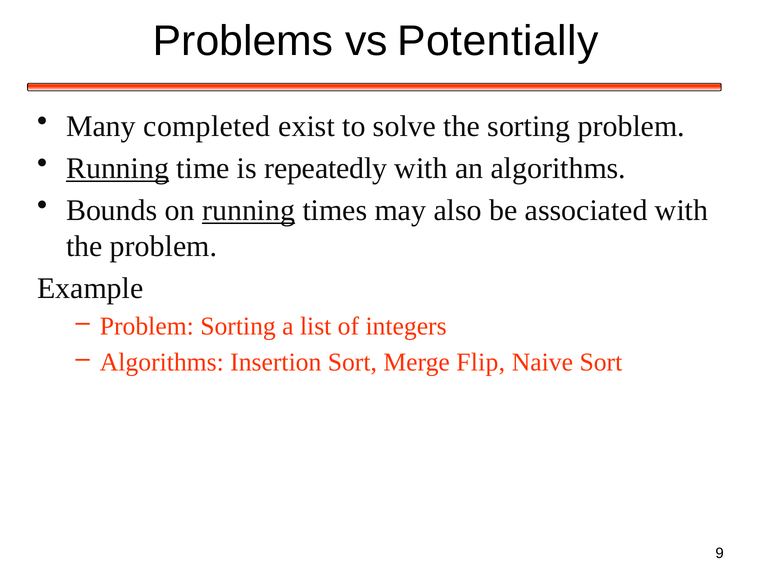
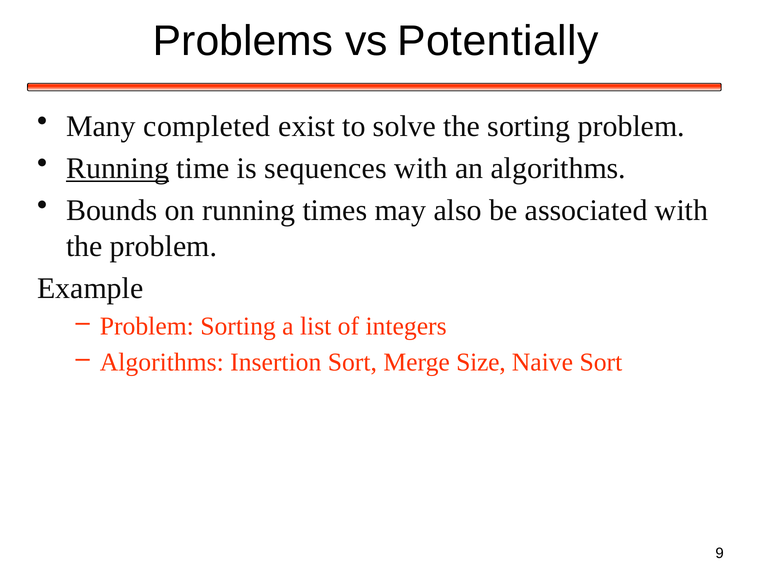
repeatedly: repeatedly -> sequences
running at (249, 210) underline: present -> none
Flip: Flip -> Size
